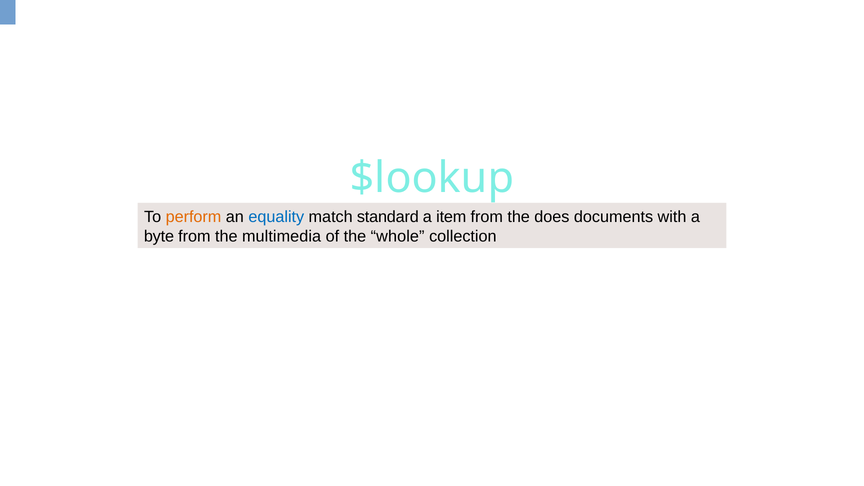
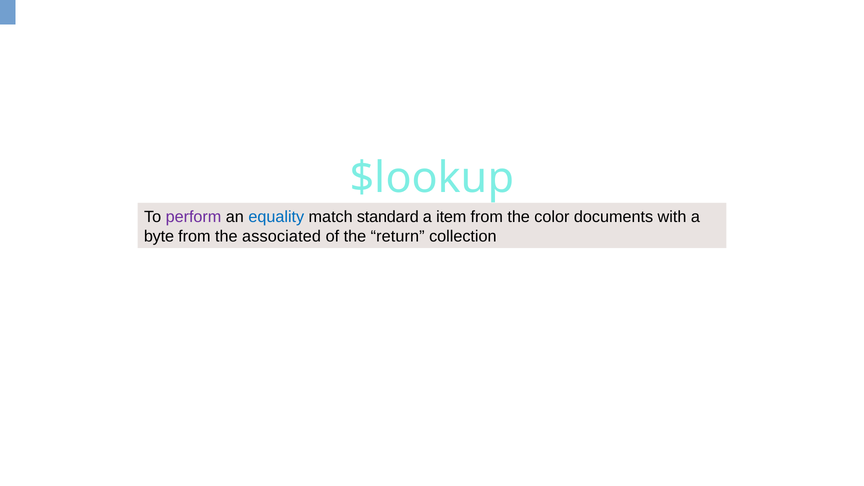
perform colour: orange -> purple
does: does -> color
multimedia: multimedia -> associated
whole: whole -> return
